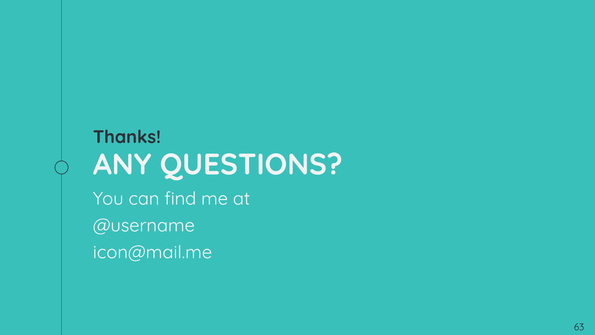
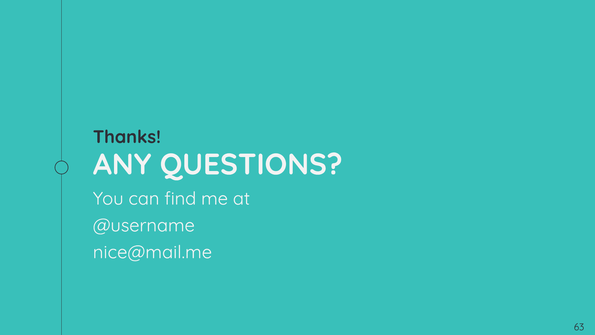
icon@mail.me: icon@mail.me -> nice@mail.me
